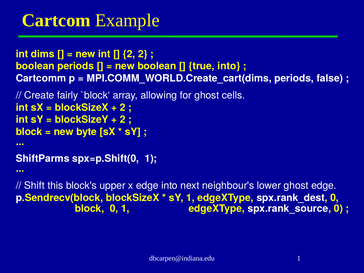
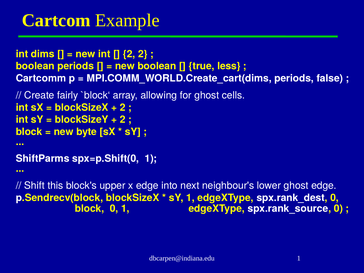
true into: into -> less
